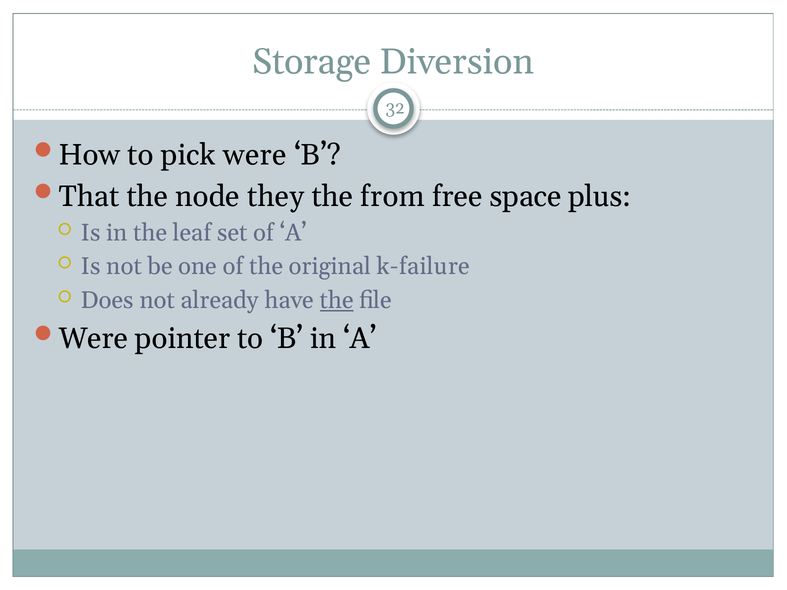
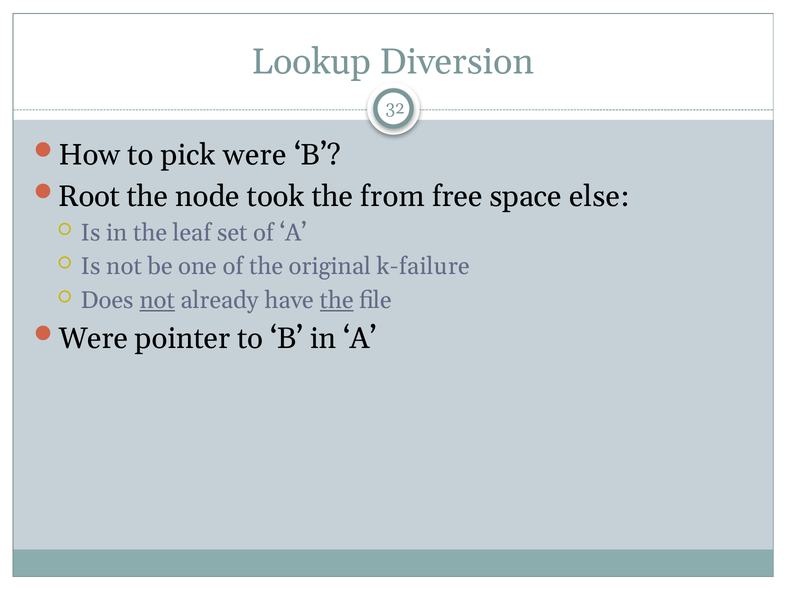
Storage: Storage -> Lookup
That: That -> Root
they: they -> took
plus: plus -> else
not at (157, 300) underline: none -> present
